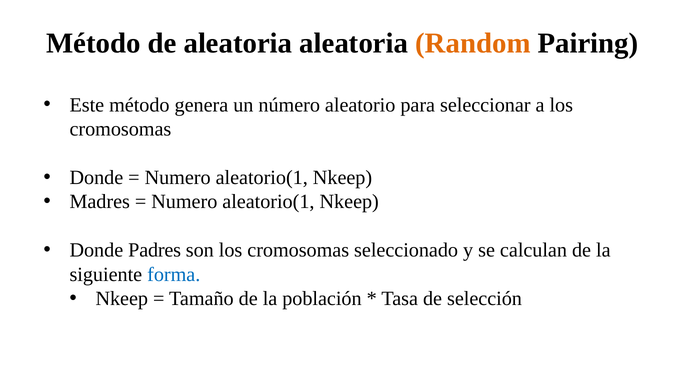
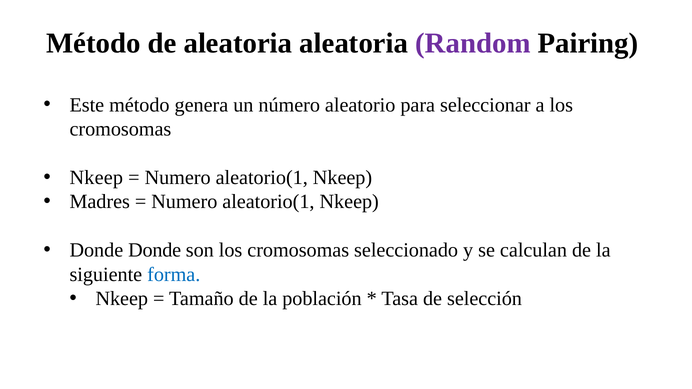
Random colour: orange -> purple
Donde at (96, 178): Donde -> Nkeep
Donde Padres: Padres -> Donde
